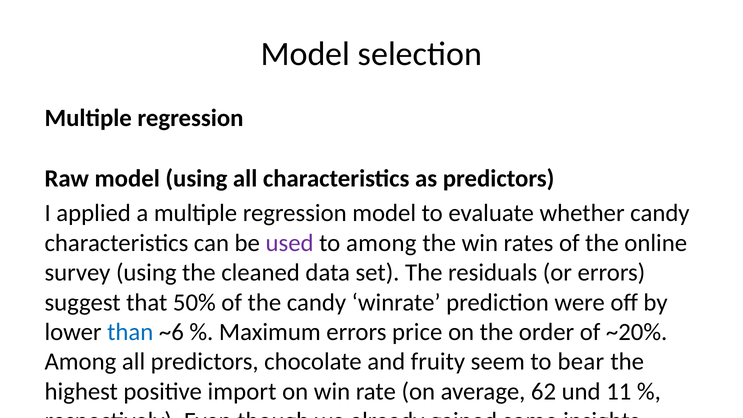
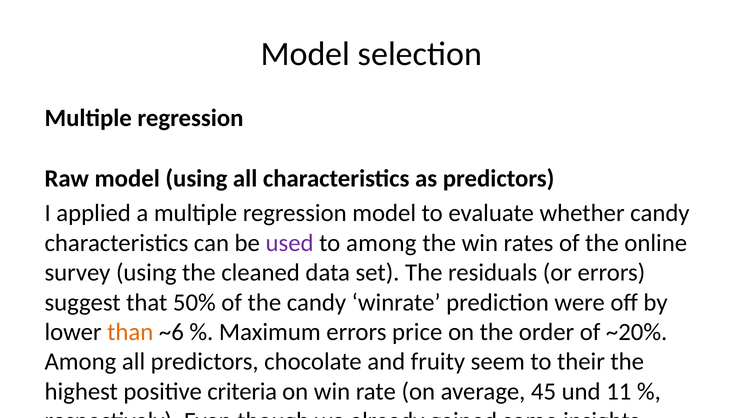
than colour: blue -> orange
bear: bear -> their
import: import -> criteria
62: 62 -> 45
